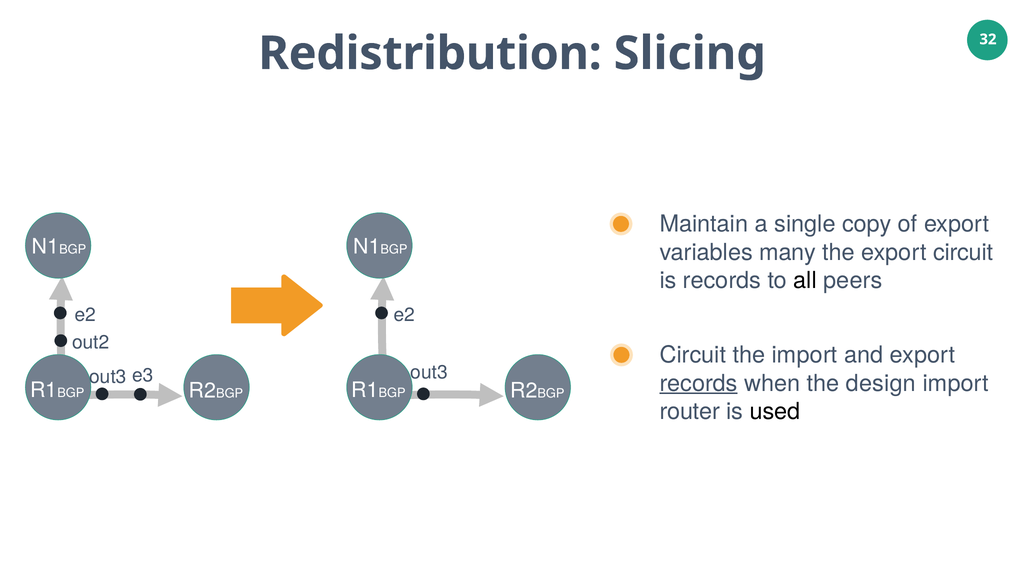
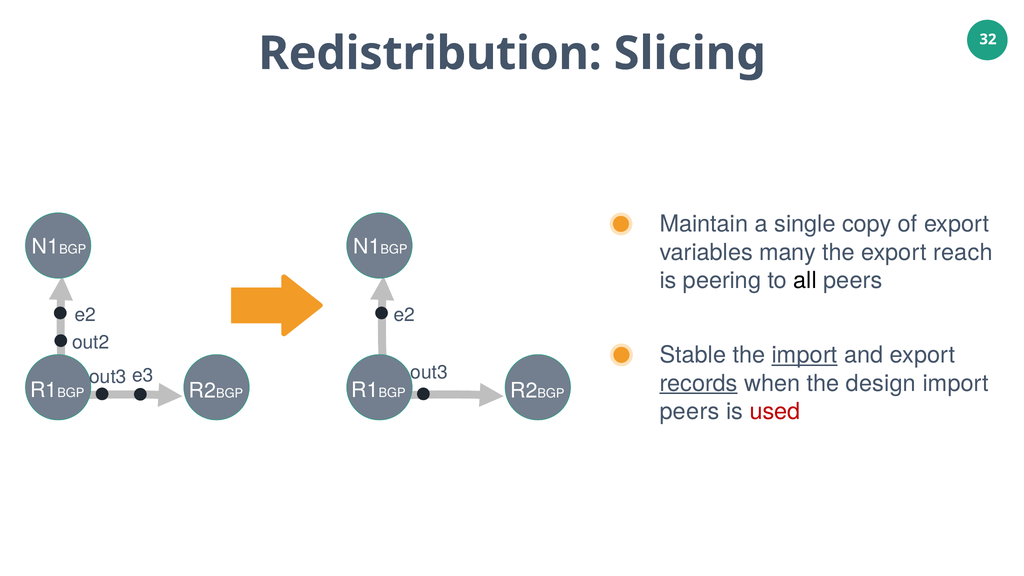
export circuit: circuit -> reach
is records: records -> peering
Circuit at (693, 355): Circuit -> Stable
import at (805, 355) underline: none -> present
router at (690, 412): router -> peers
used colour: black -> red
